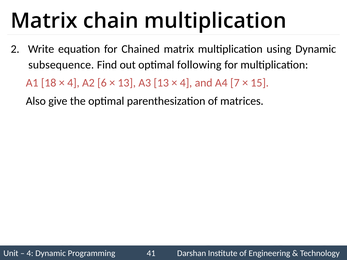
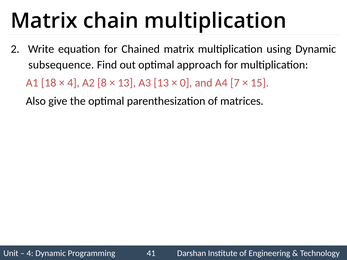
following: following -> approach
6: 6 -> 8
4 at (186, 83): 4 -> 0
